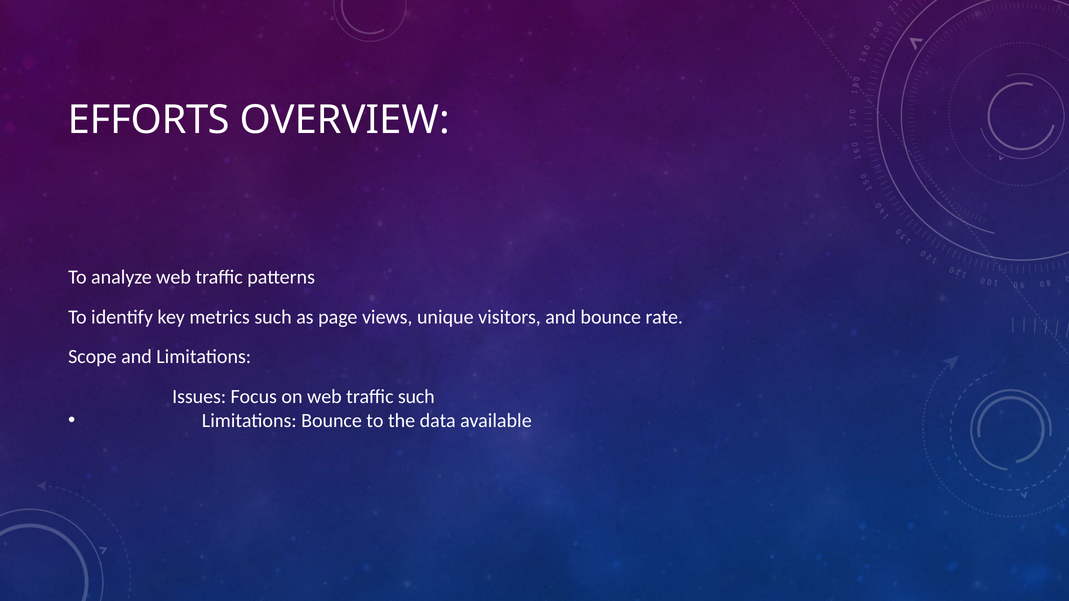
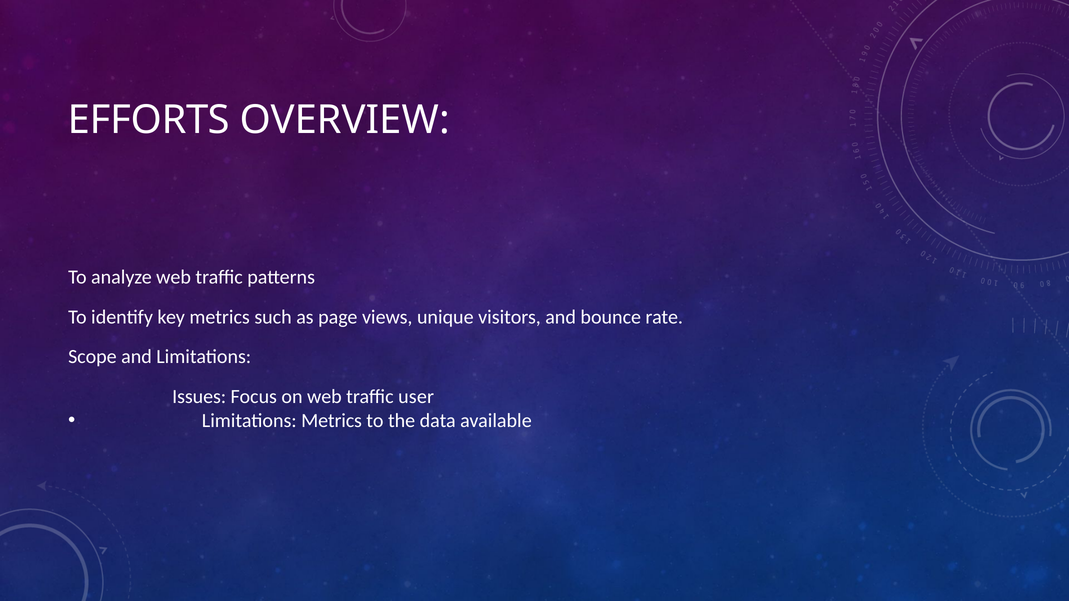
traffic such: such -> user
Limitations Bounce: Bounce -> Metrics
